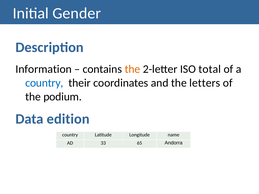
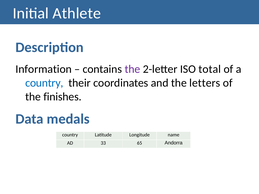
Gender: Gender -> Athlete
the at (132, 69) colour: orange -> purple
podium: podium -> finishes
edition: edition -> medals
